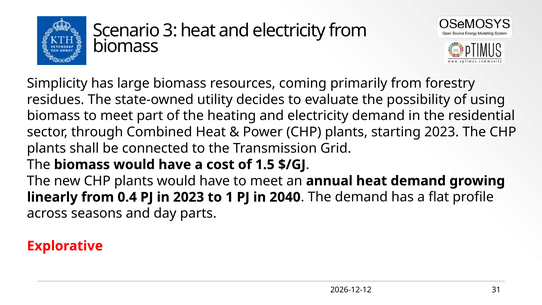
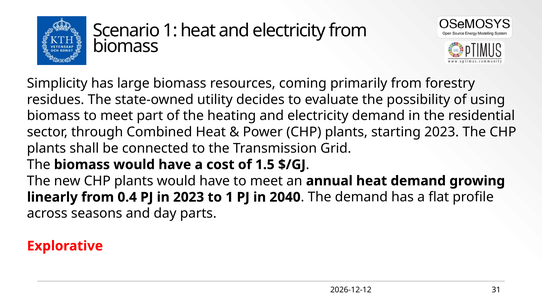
Scenario 3: 3 -> 1
